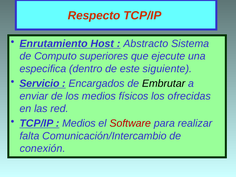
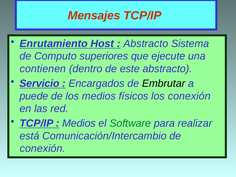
Respecto: Respecto -> Mensajes
especifica: especifica -> contienen
este siguiente: siguiente -> abstracto
enviar: enviar -> puede
los ofrecidas: ofrecidas -> conexión
Software colour: red -> green
falta: falta -> está
